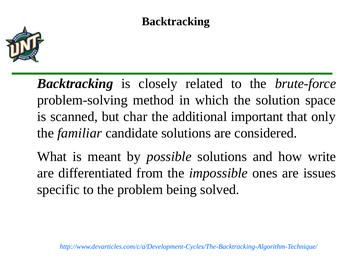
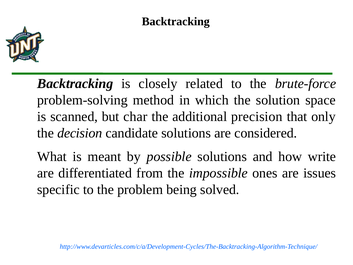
important: important -> precision
familiar: familiar -> decision
